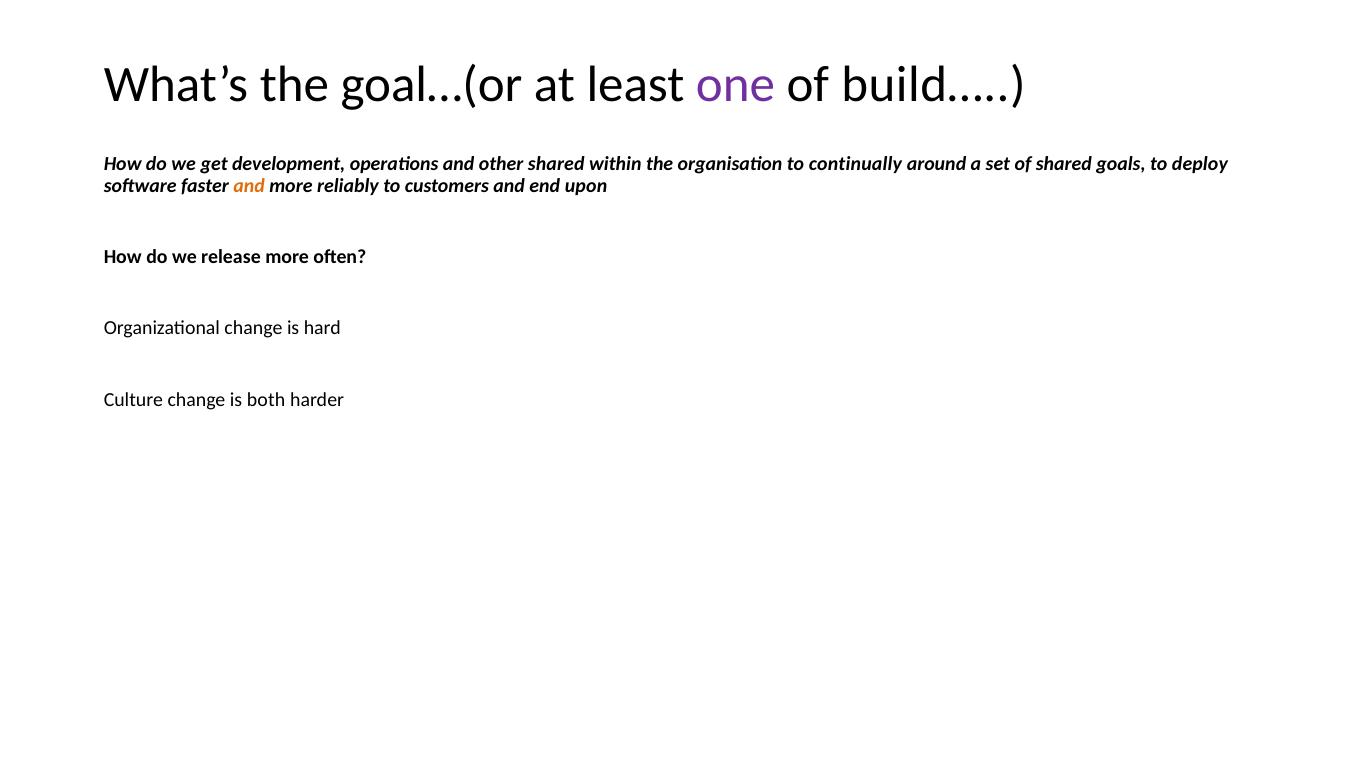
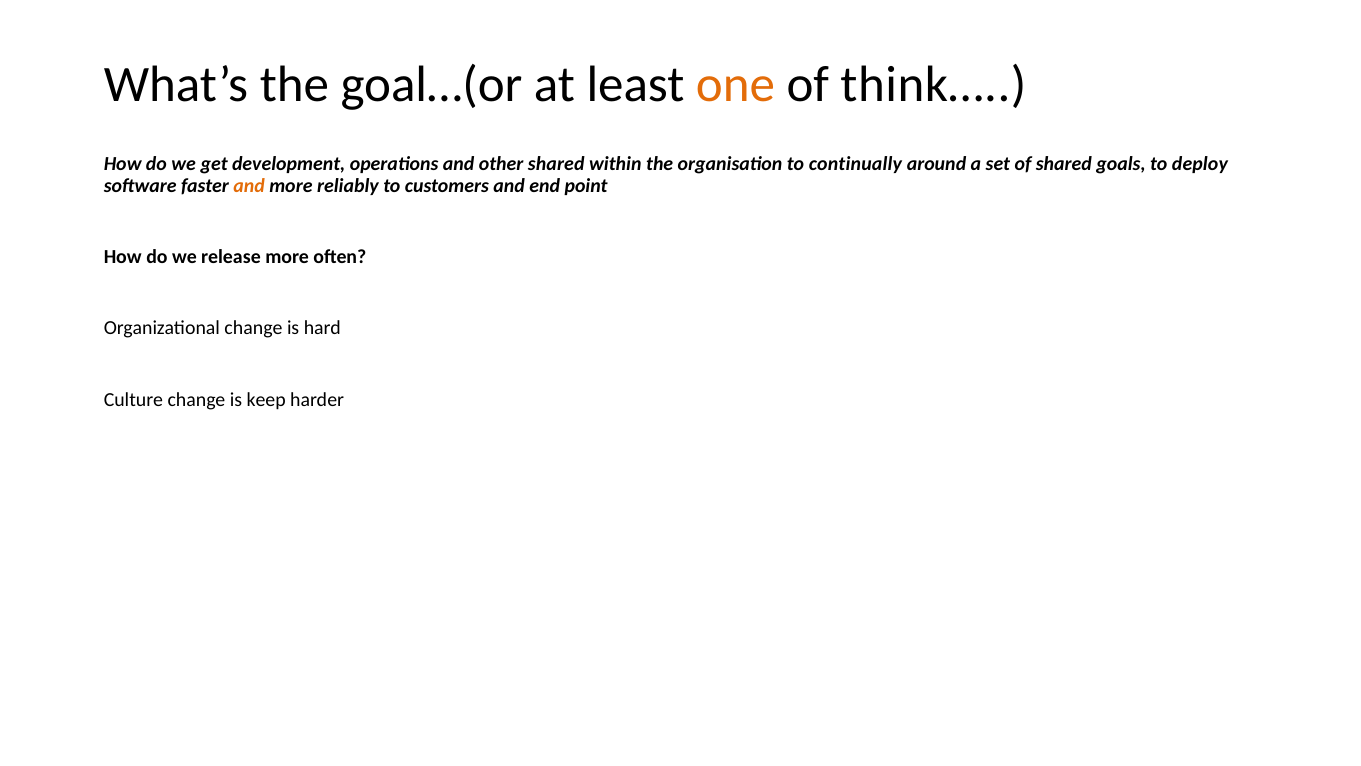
one colour: purple -> orange
build…: build… -> think…
upon: upon -> point
both: both -> keep
